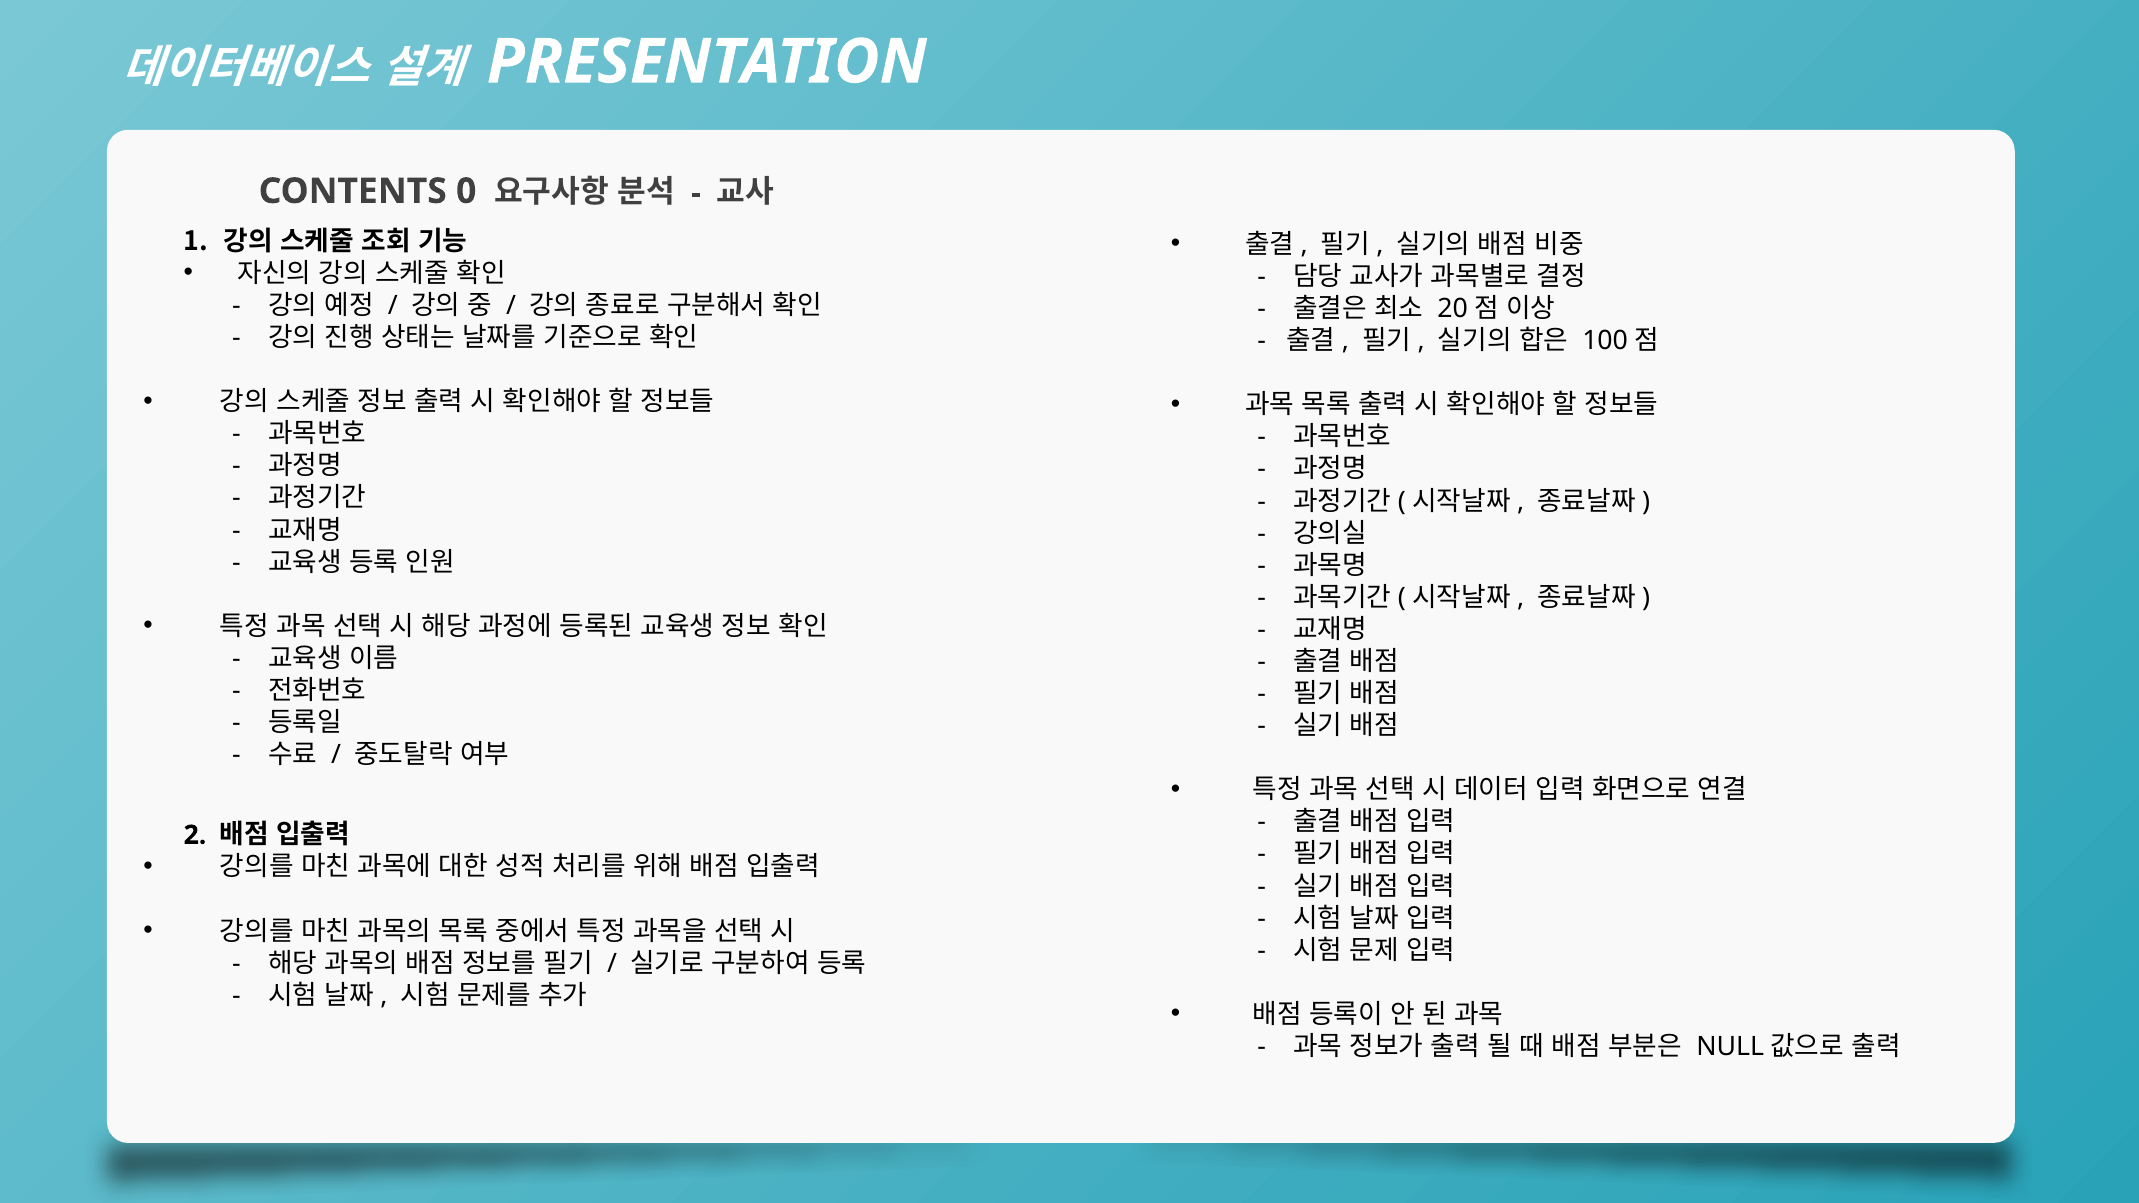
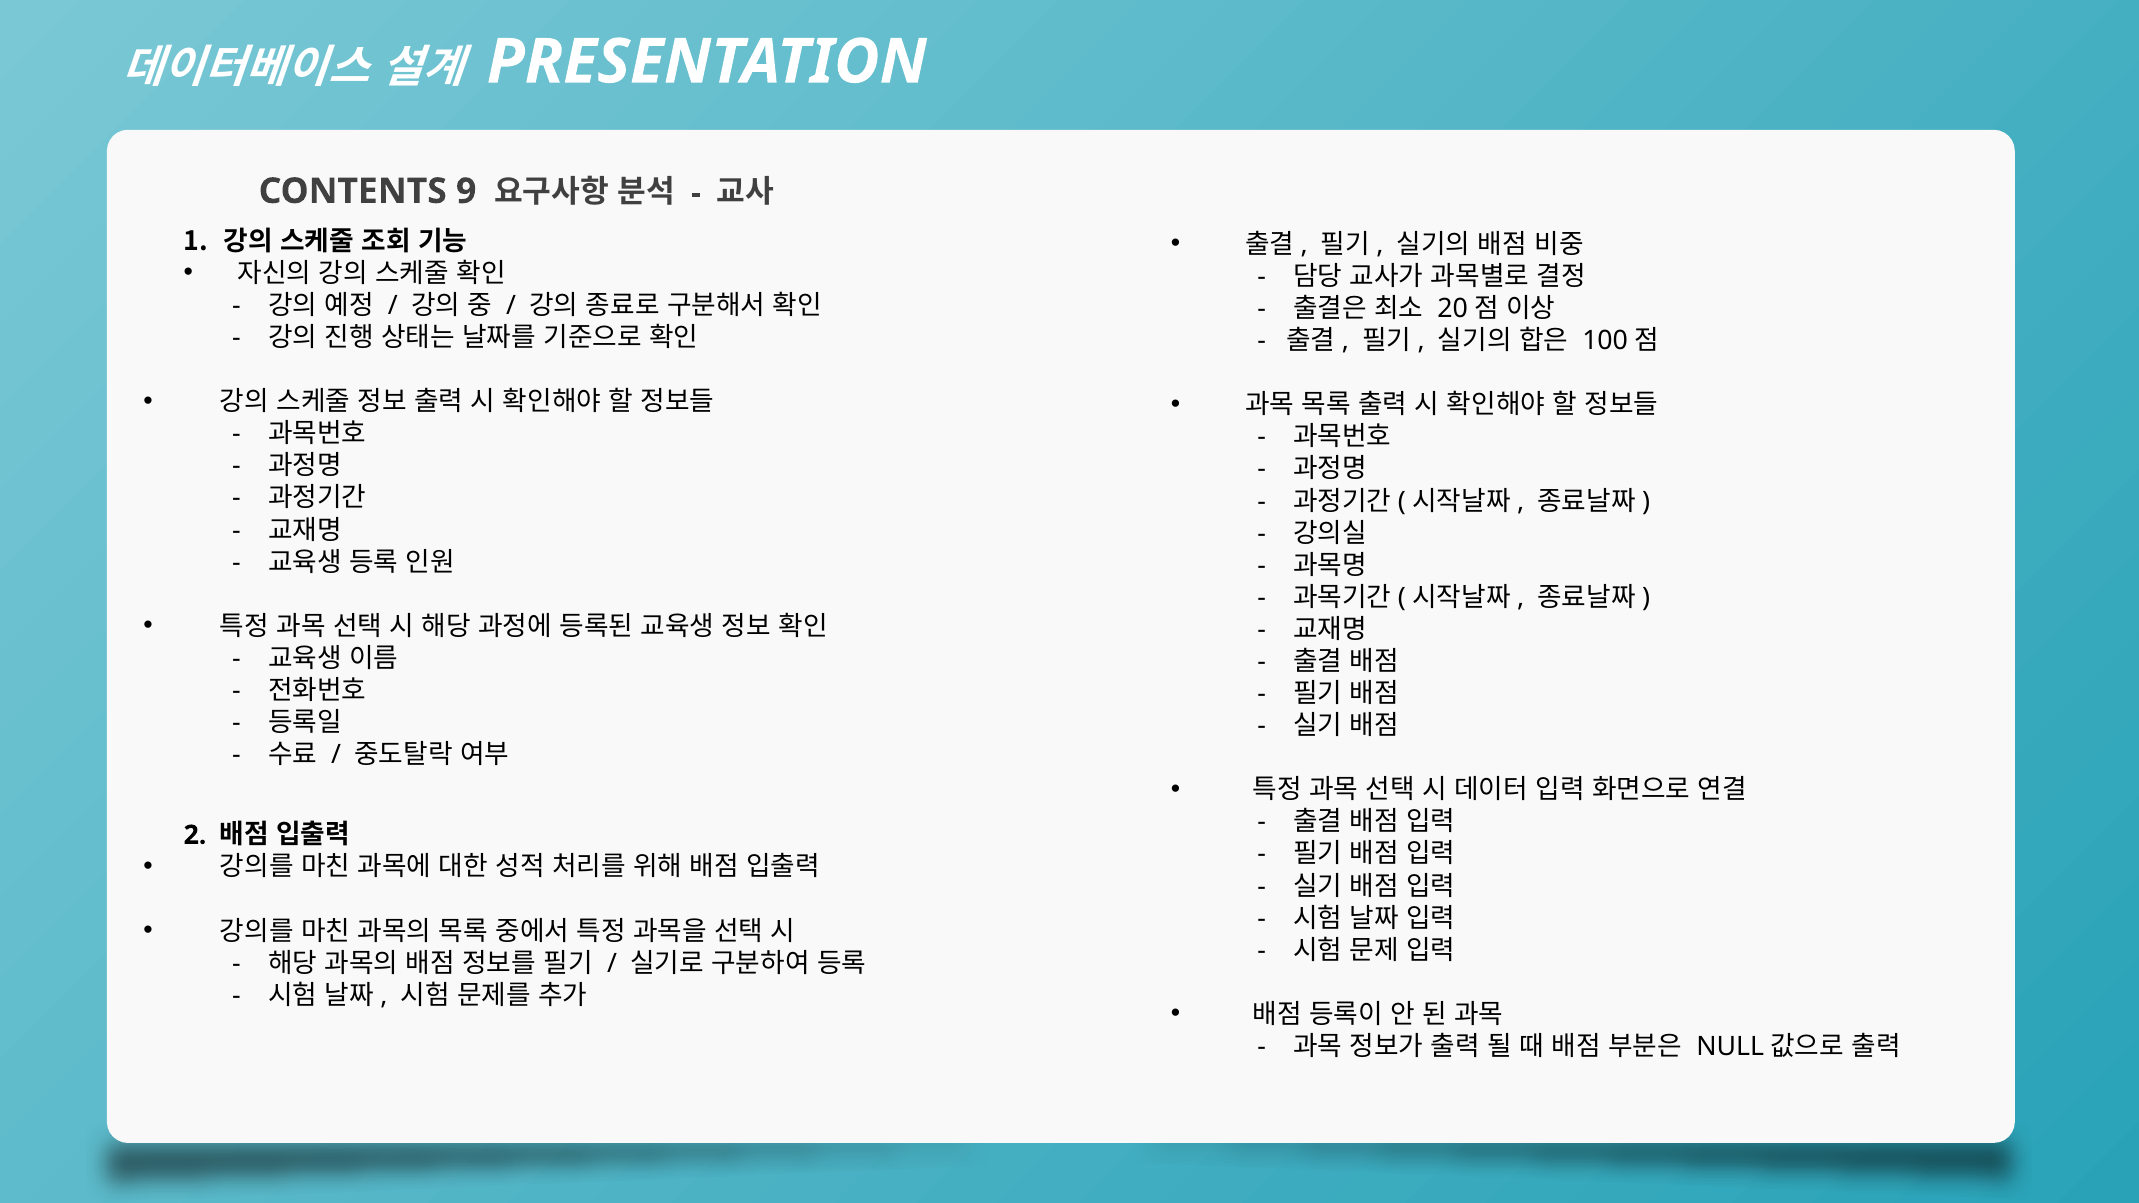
0: 0 -> 9
